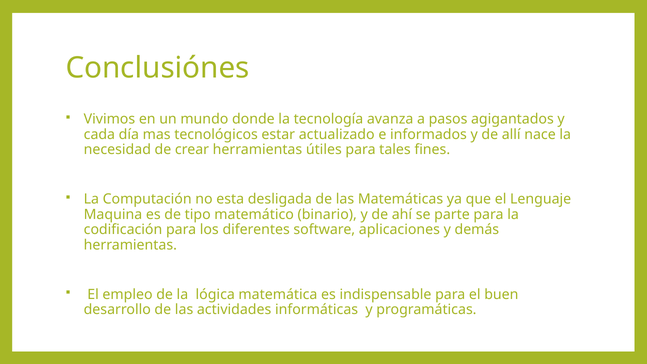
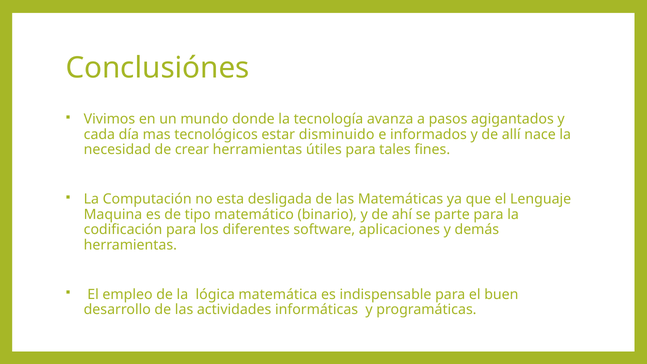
actualizado: actualizado -> disminuido
